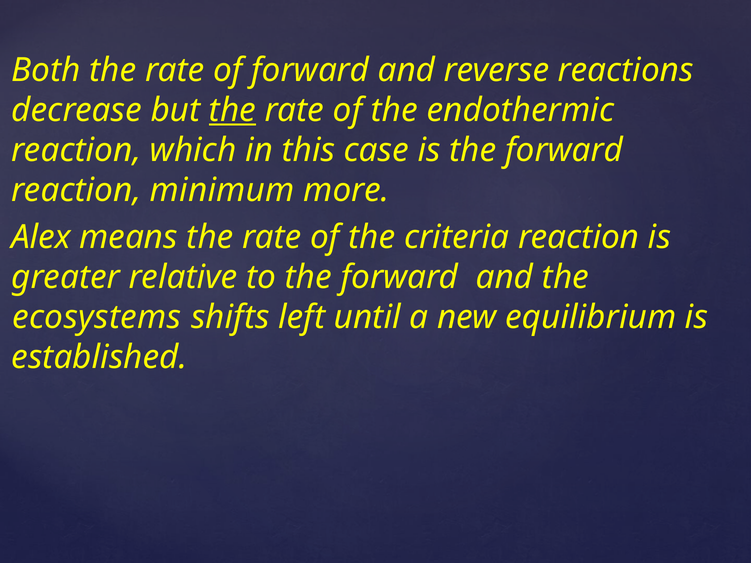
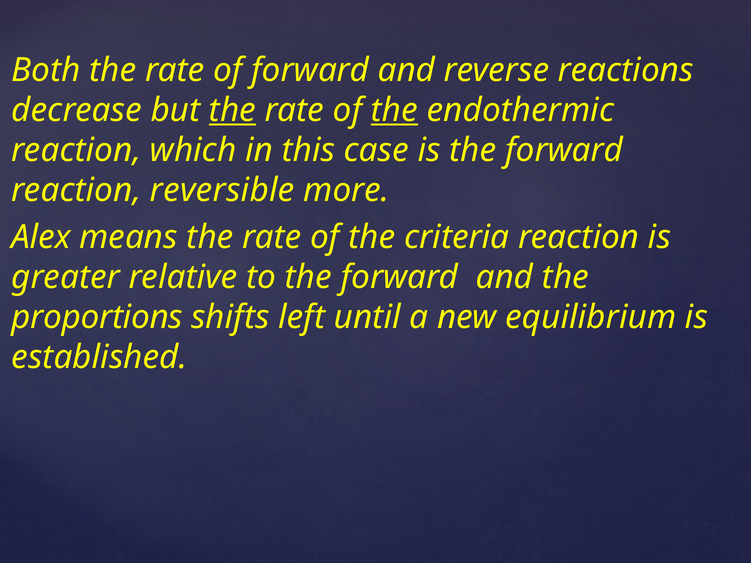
the at (394, 110) underline: none -> present
minimum: minimum -> reversible
ecosystems: ecosystems -> proportions
